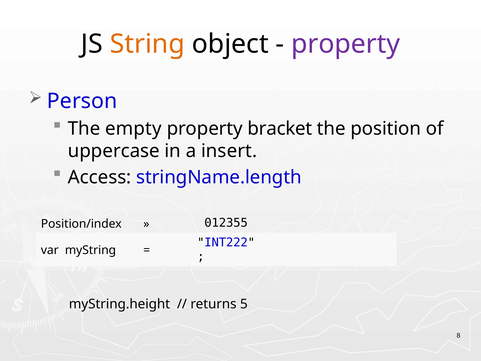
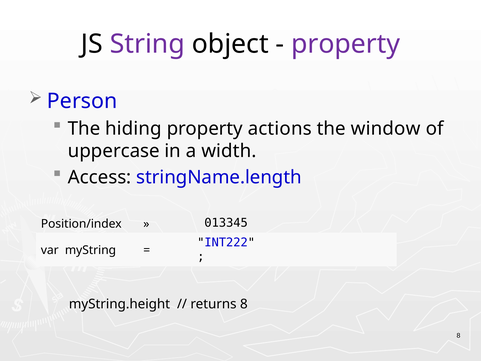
String colour: orange -> purple
empty: empty -> hiding
bracket: bracket -> actions
position: position -> window
insert: insert -> width
012355: 012355 -> 013345
returns 5: 5 -> 8
